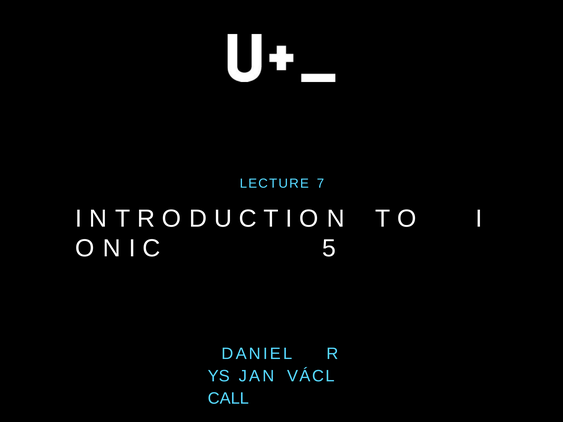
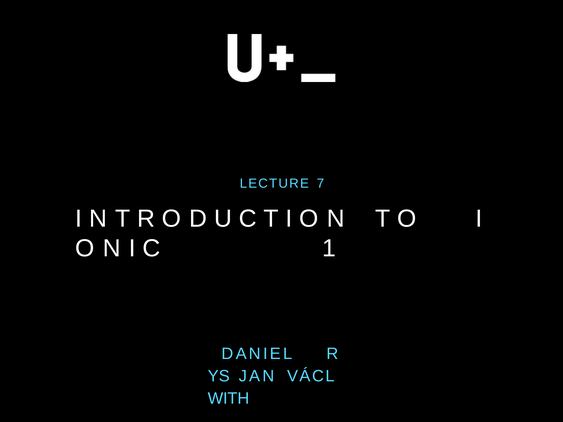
5: 5 -> 1
CALL: CALL -> WITH
